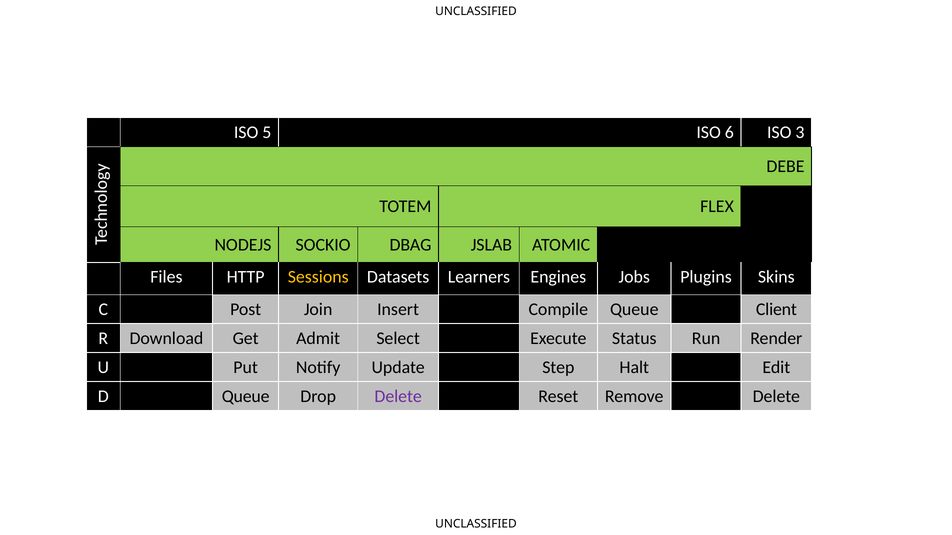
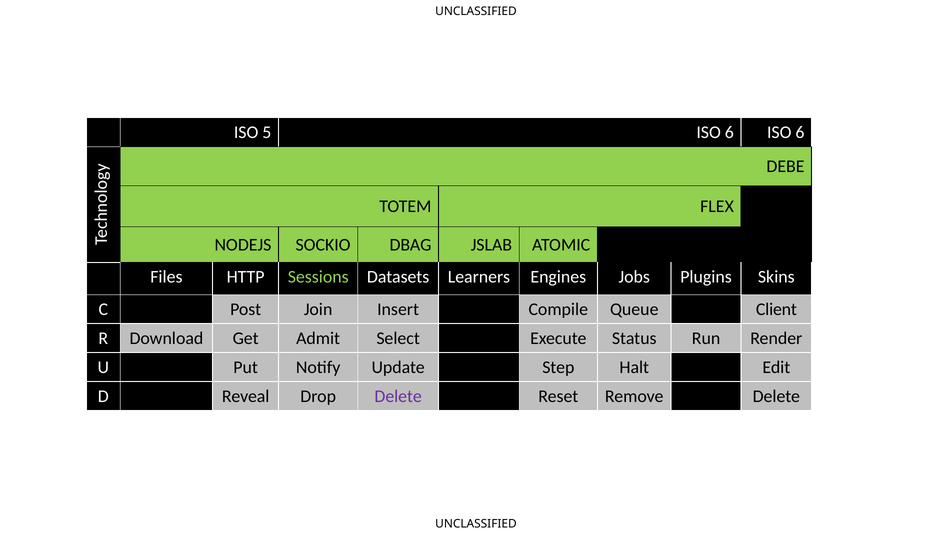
6 ISO 3: 3 -> 6
Sessions colour: yellow -> light green
D Queue: Queue -> Reveal
